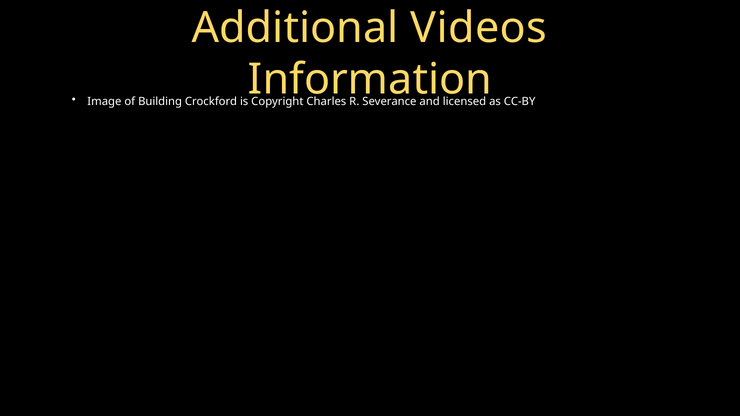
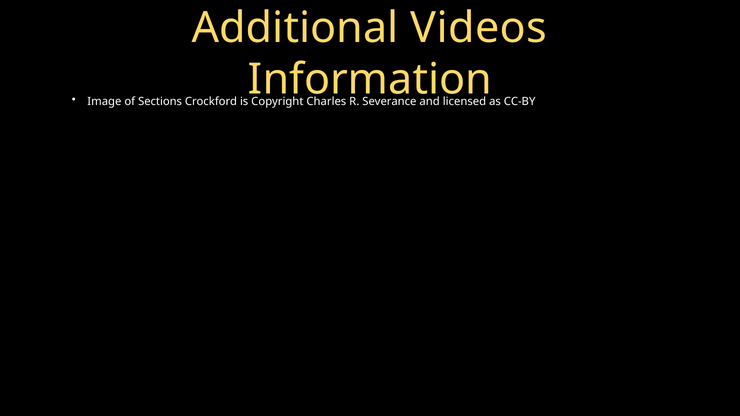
Building: Building -> Sections
